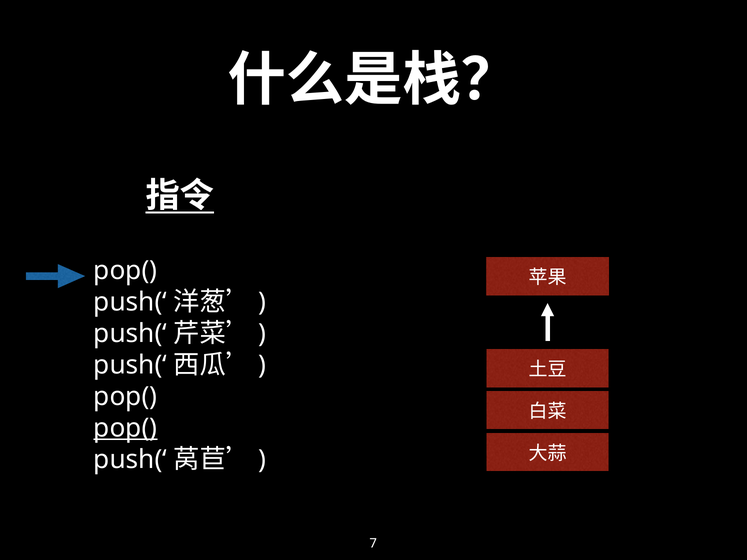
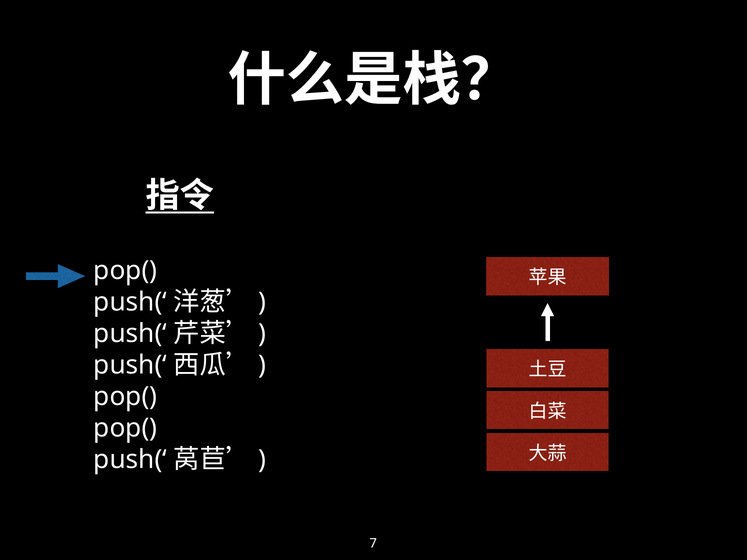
pop( at (125, 428) underline: present -> none
